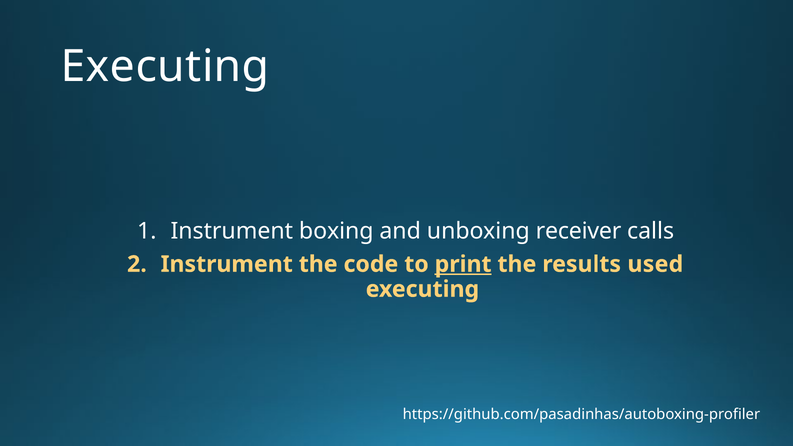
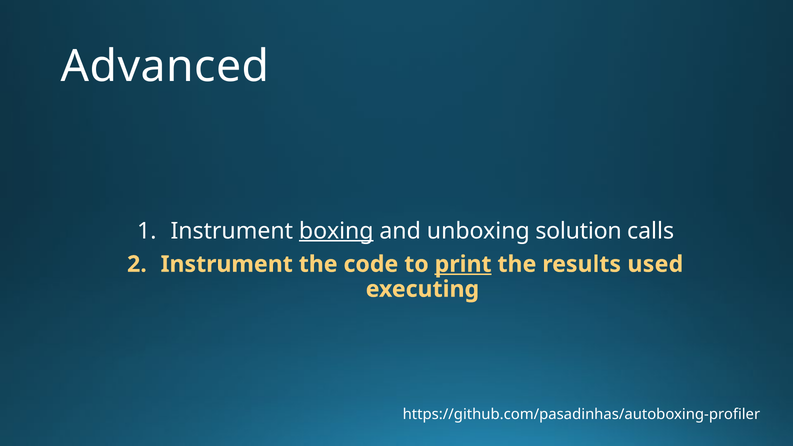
Executing at (165, 67): Executing -> Advanced
boxing underline: none -> present
receiver: receiver -> solution
